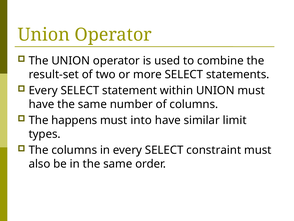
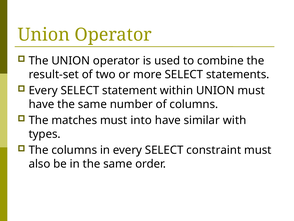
happens: happens -> matches
limit: limit -> with
